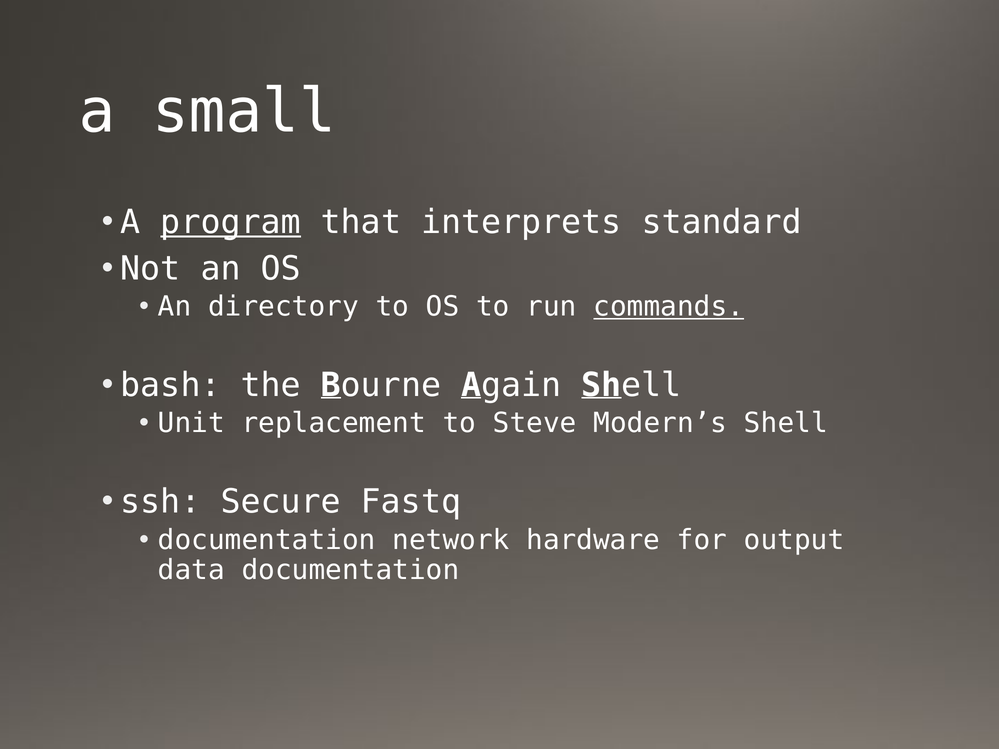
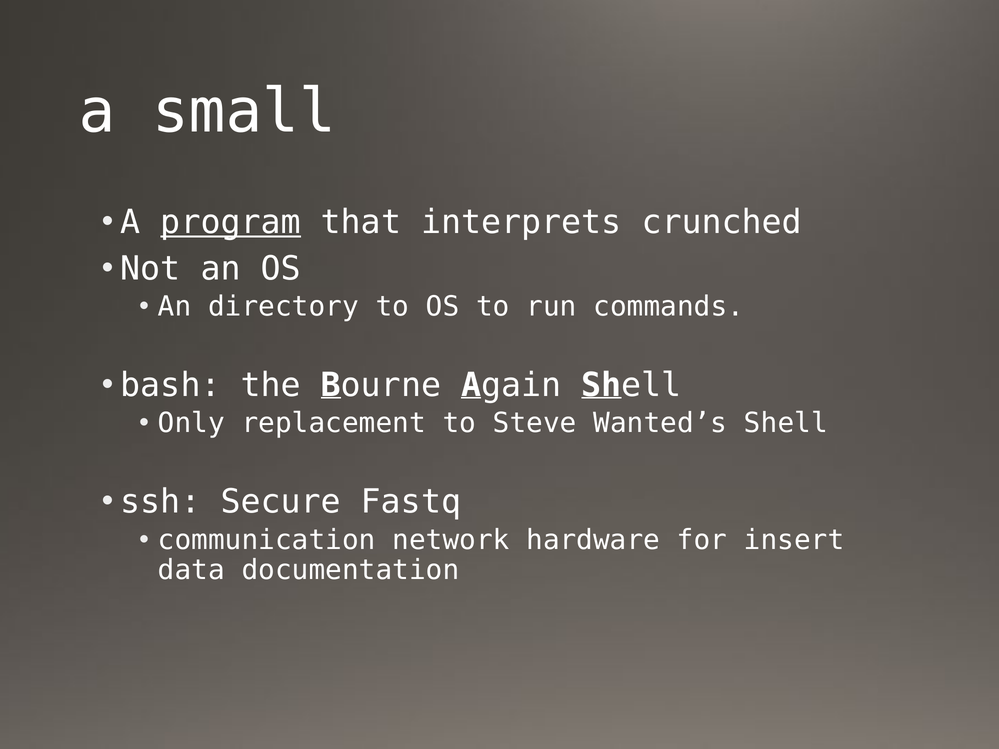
standard: standard -> crunched
commands underline: present -> none
Unit: Unit -> Only
Modern’s: Modern’s -> Wanted’s
documentation at (267, 540): documentation -> communication
output: output -> insert
